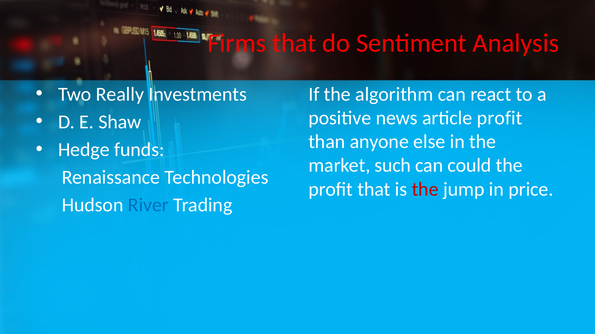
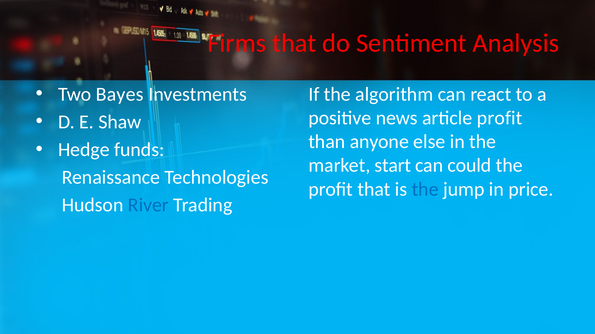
Really: Really -> Bayes
such: such -> start
the at (425, 190) colour: red -> blue
